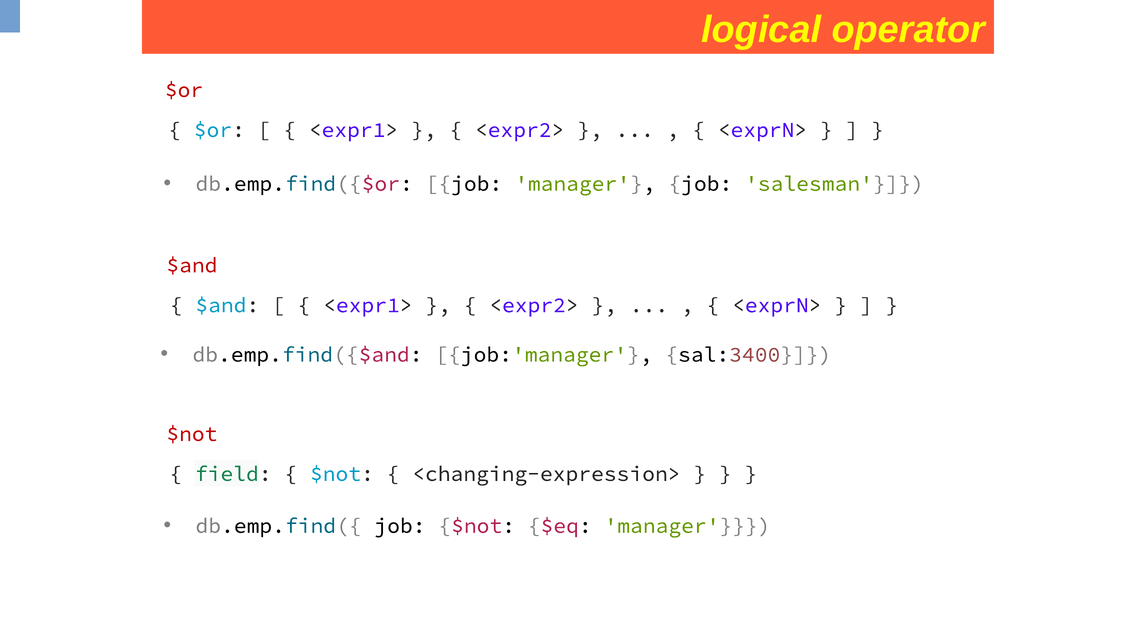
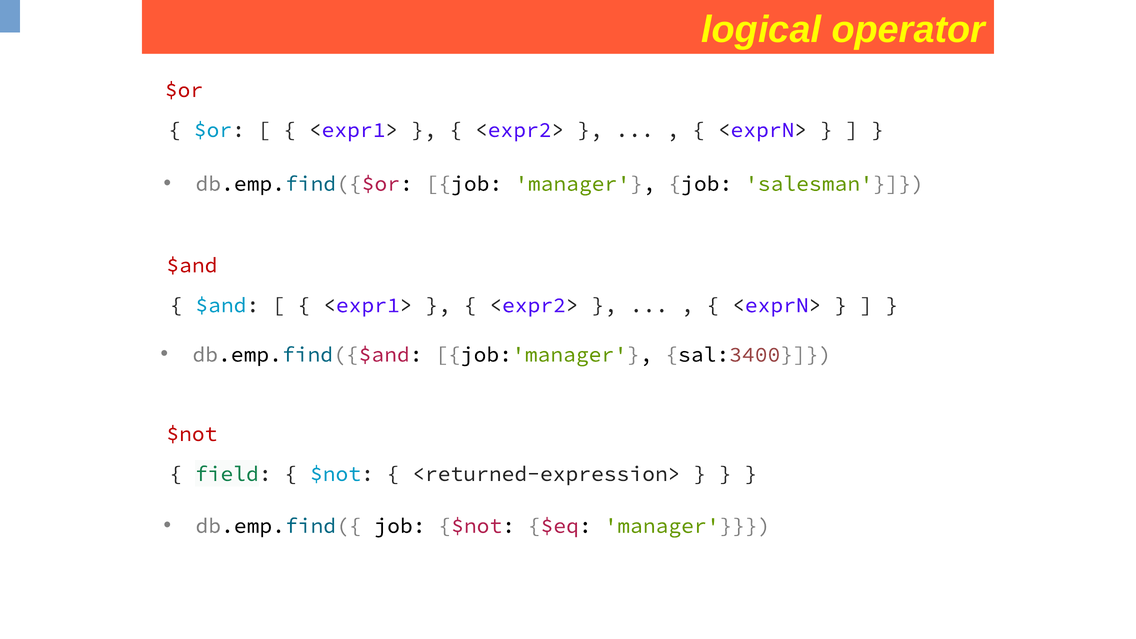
<changing-expression>: <changing-expression> -> <returned-expression>
